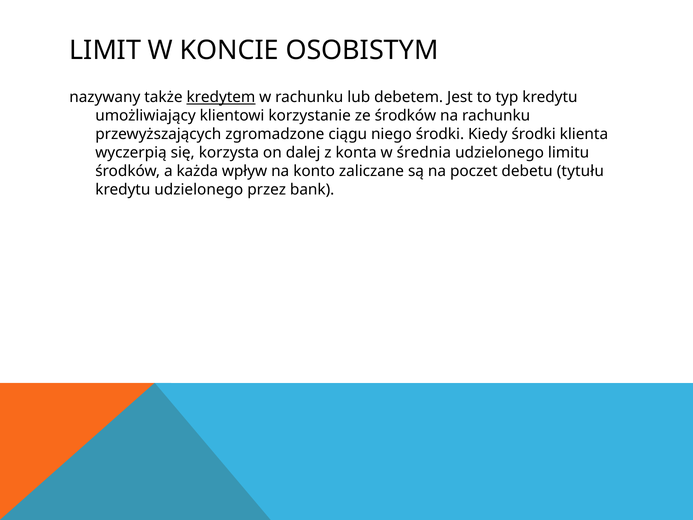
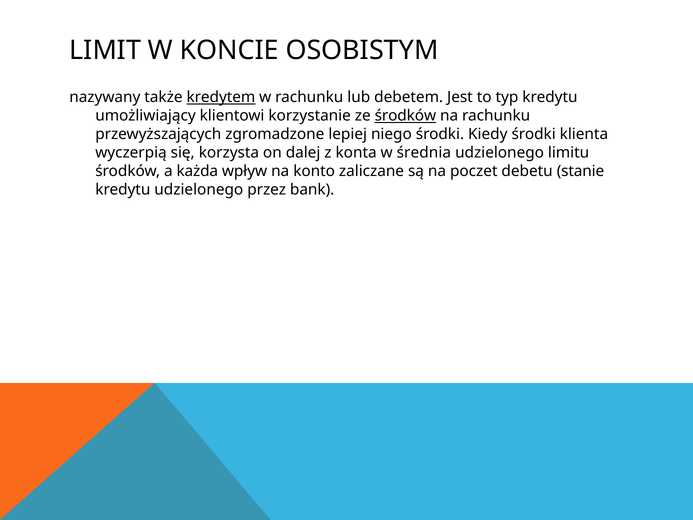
środków at (405, 116) underline: none -> present
ciągu: ciągu -> lepiej
tytułu: tytułu -> stanie
